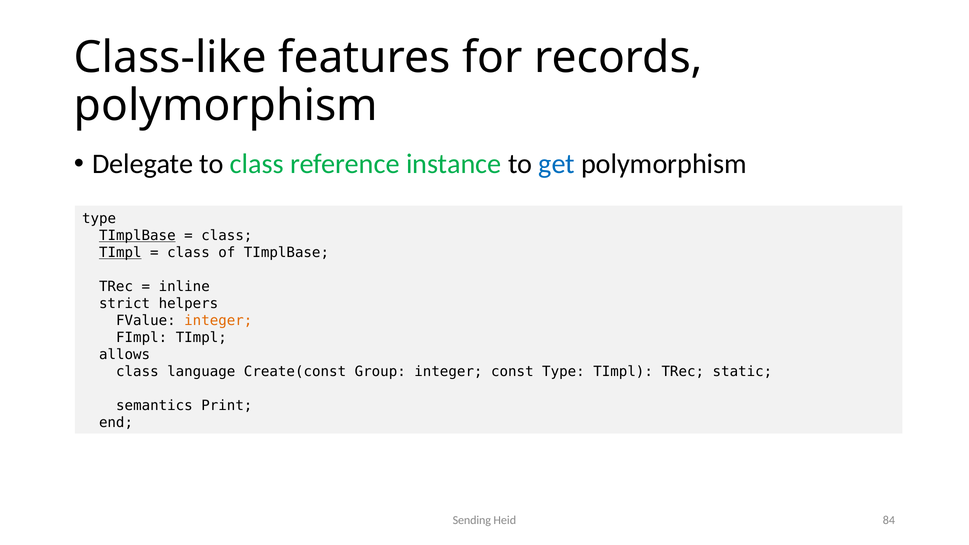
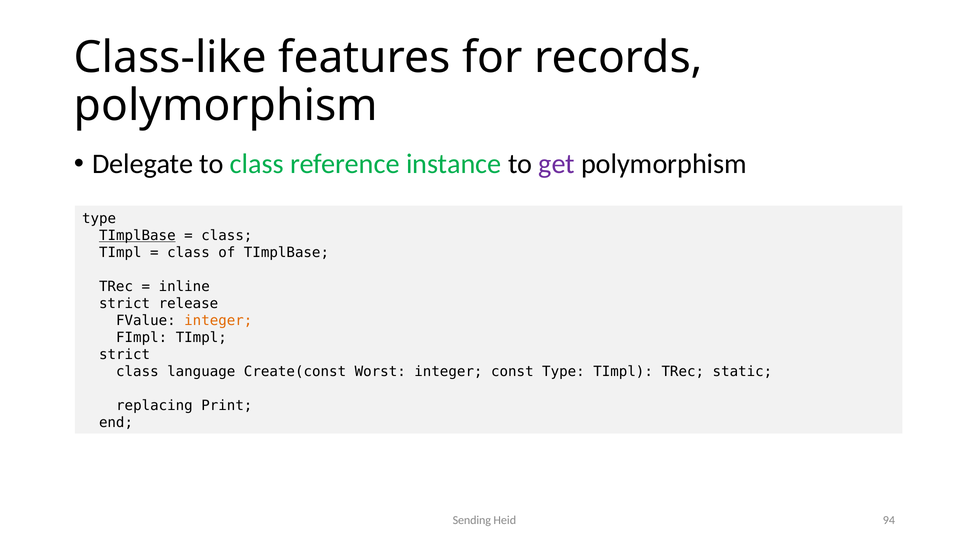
get colour: blue -> purple
TImpl at (120, 253) underline: present -> none
helpers: helpers -> release
allows at (125, 355): allows -> strict
Group: Group -> Worst
semantics: semantics -> replacing
84: 84 -> 94
